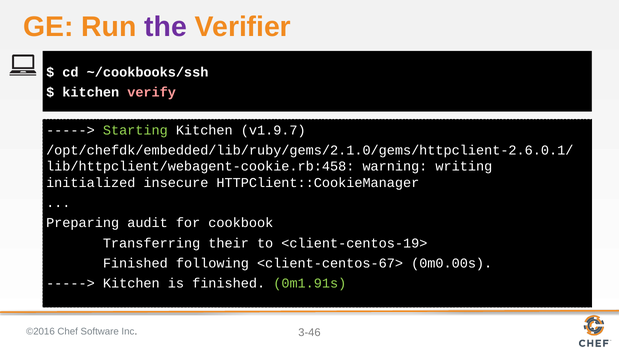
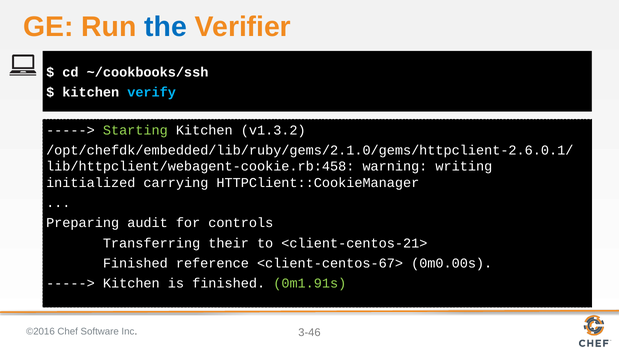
the colour: purple -> blue
verify colour: pink -> light blue
v1.9.7: v1.9.7 -> v1.3.2
insecure: insecure -> carrying
cookbook: cookbook -> controls
<client-centos-19>: <client-centos-19> -> <client-centos-21>
following: following -> reference
